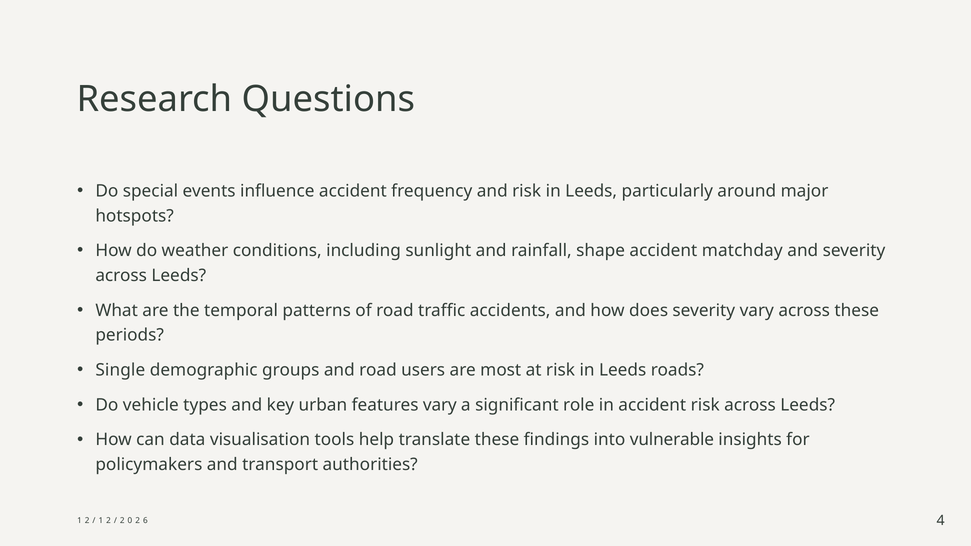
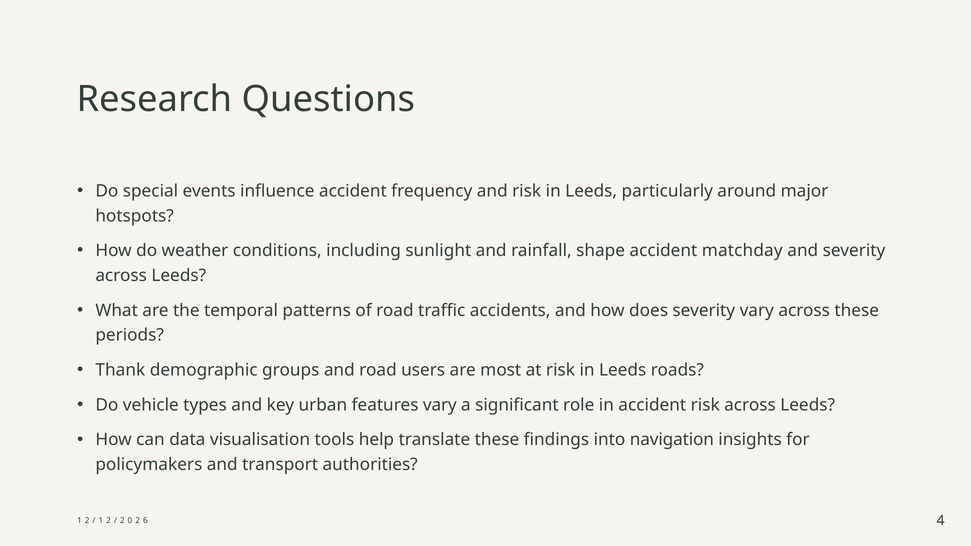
Single: Single -> Thank
vulnerable: vulnerable -> navigation
